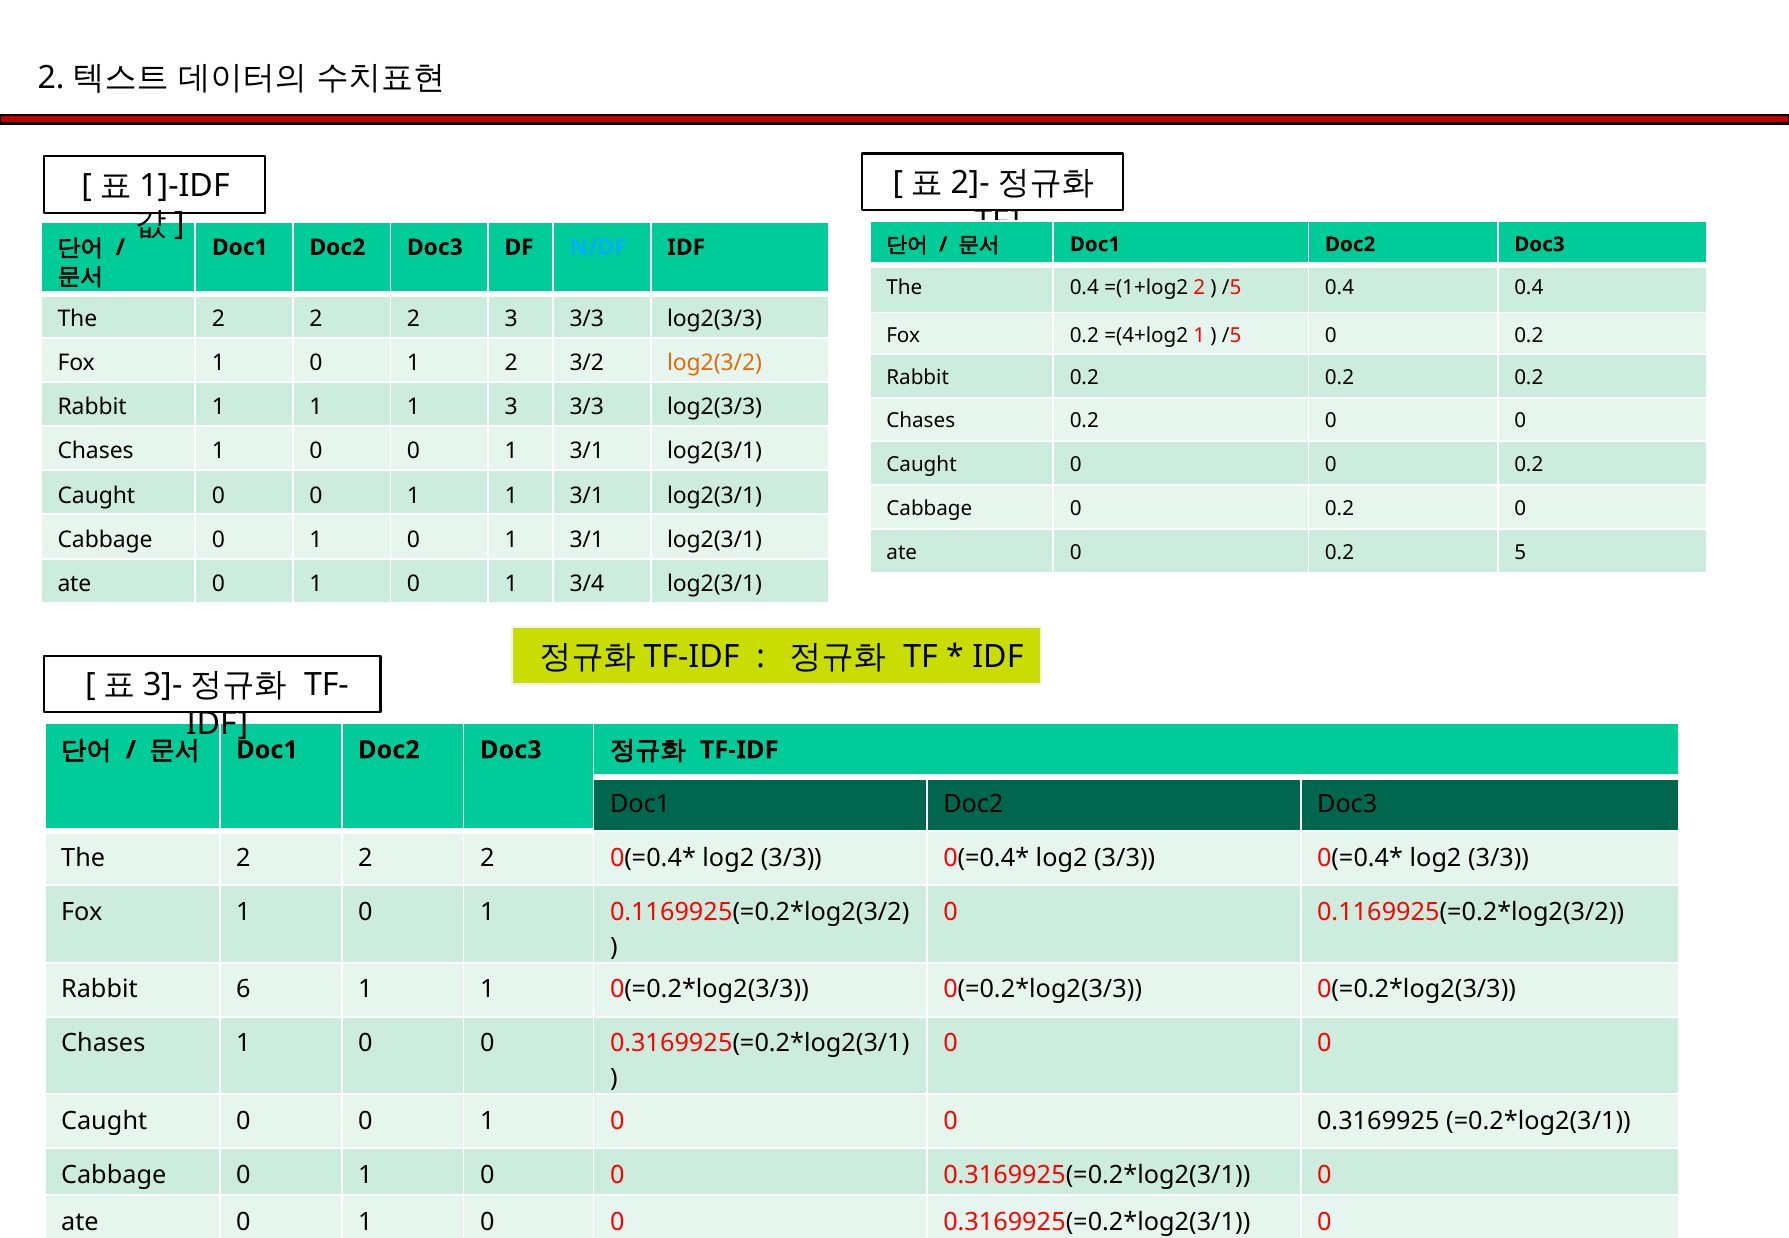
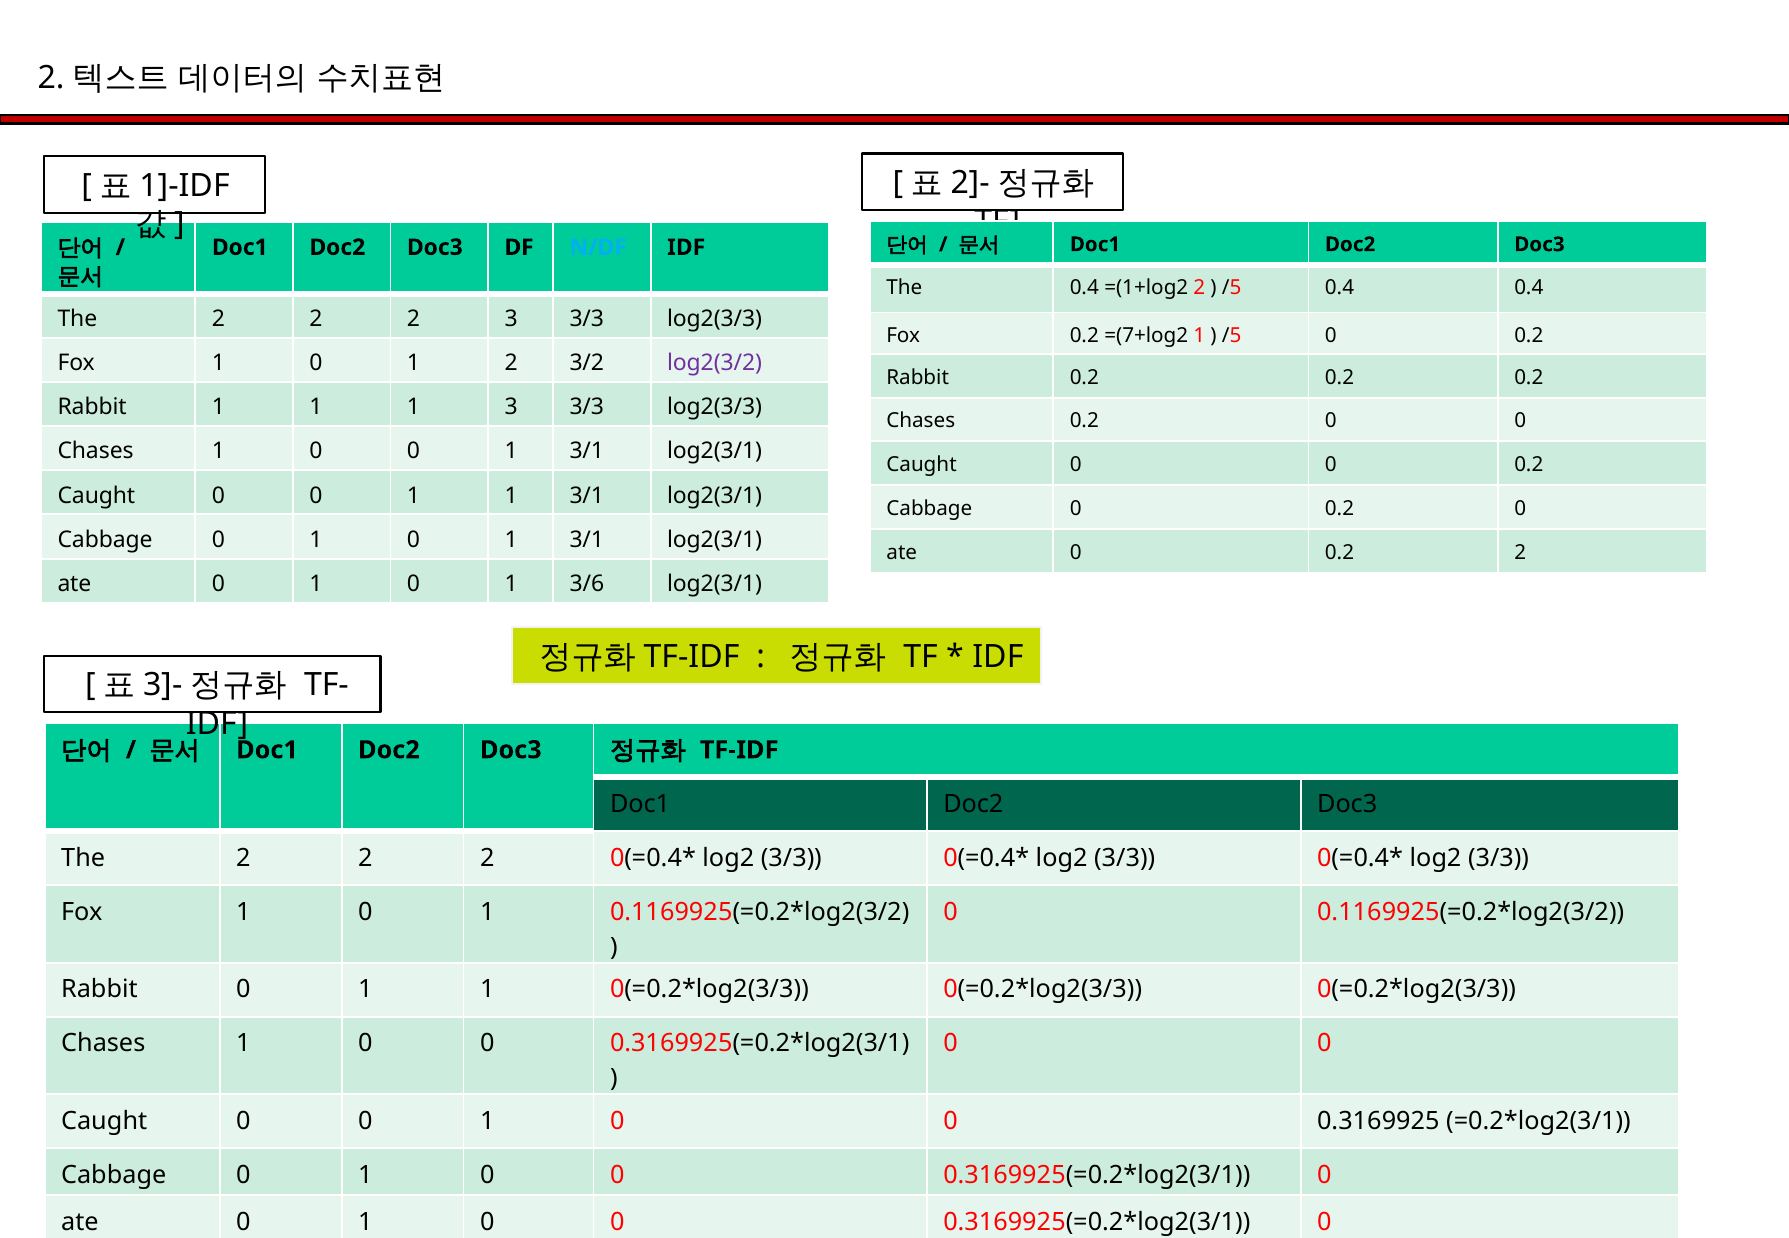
=(4+log2: =(4+log2 -> =(7+log2
log2(3/2 colour: orange -> purple
0.2 5: 5 -> 2
3/4: 3/4 -> 3/6
Rabbit 6: 6 -> 0
